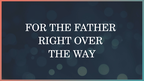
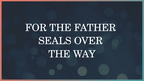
RIGHT: RIGHT -> SEALS
